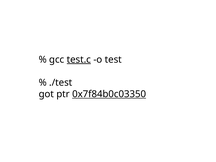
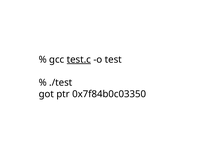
0x7f84b0c03350 underline: present -> none
